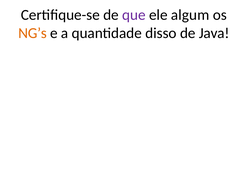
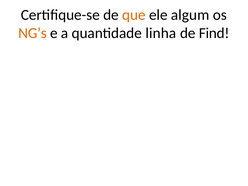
que colour: purple -> orange
disso: disso -> linha
Java: Java -> Find
